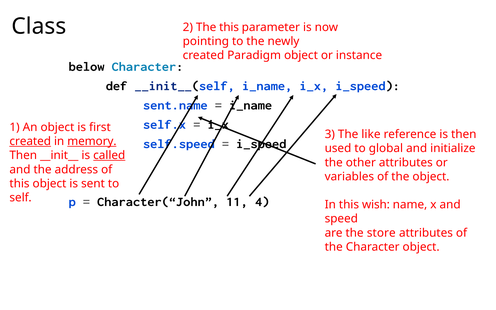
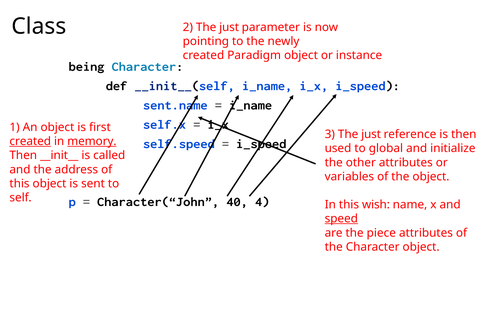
2 The this: this -> just
below: below -> being
3 The like: like -> just
called underline: present -> none
11: 11 -> 40
speed underline: none -> present
store: store -> piece
